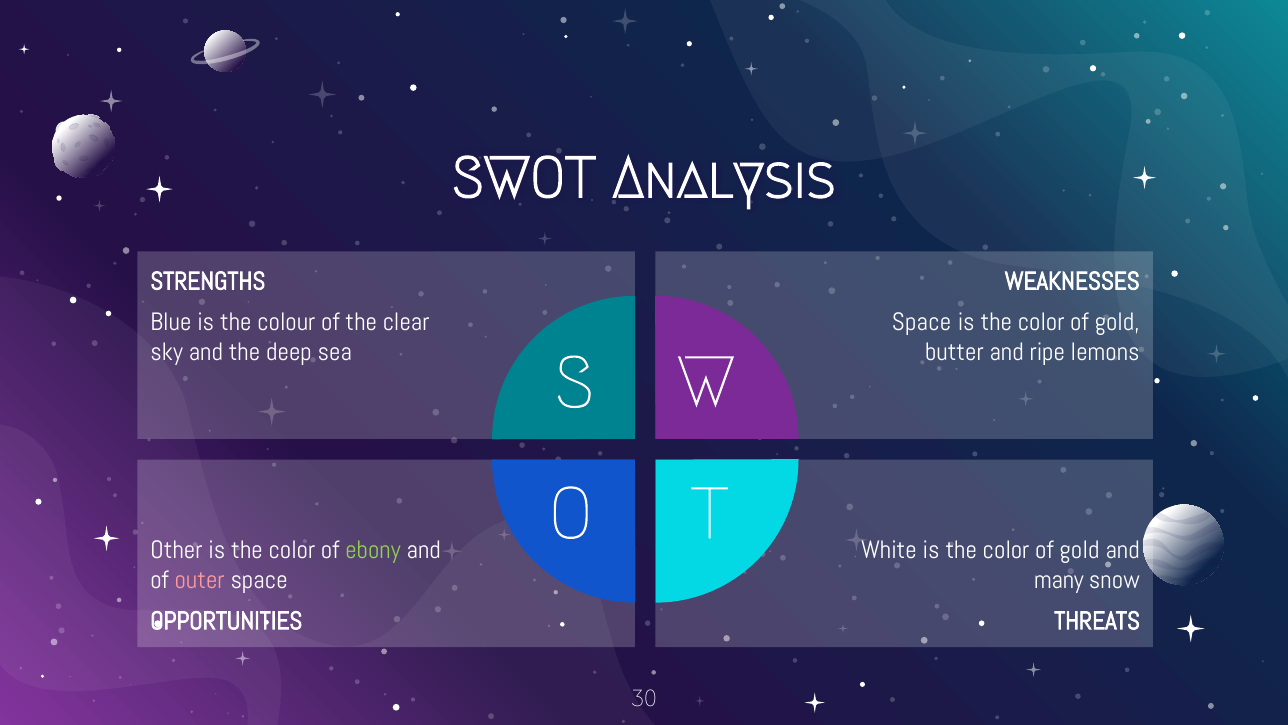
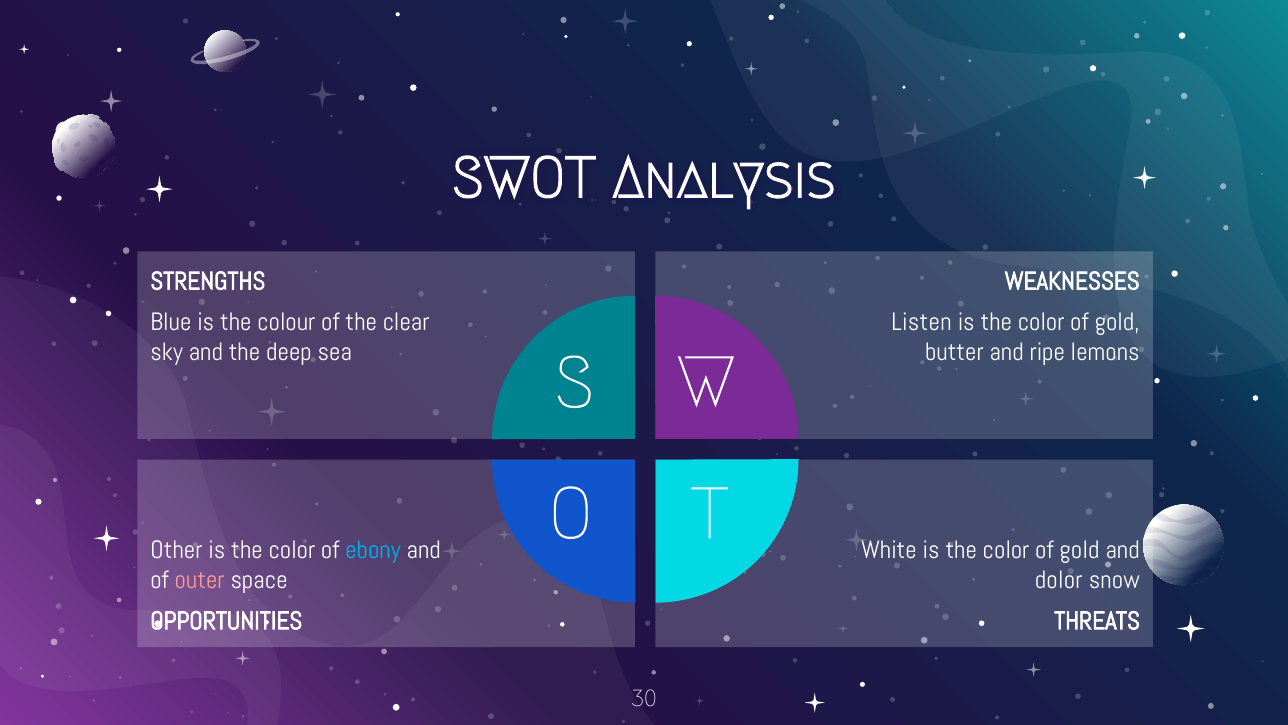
Space at (922, 322): Space -> Listen
ebony colour: light green -> light blue
many: many -> dolor
